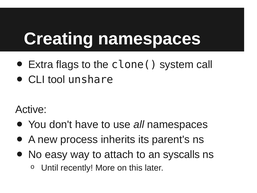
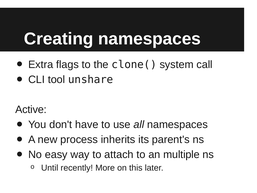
syscalls: syscalls -> multiple
